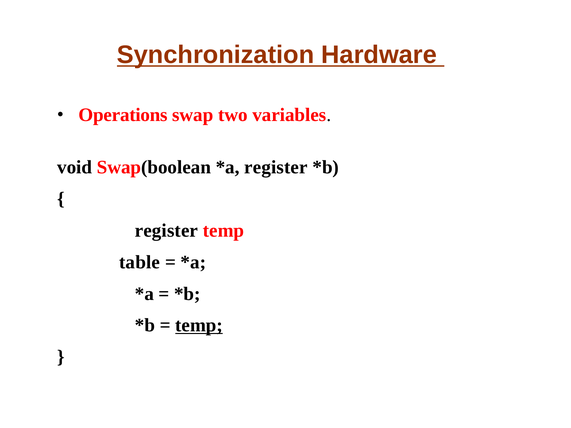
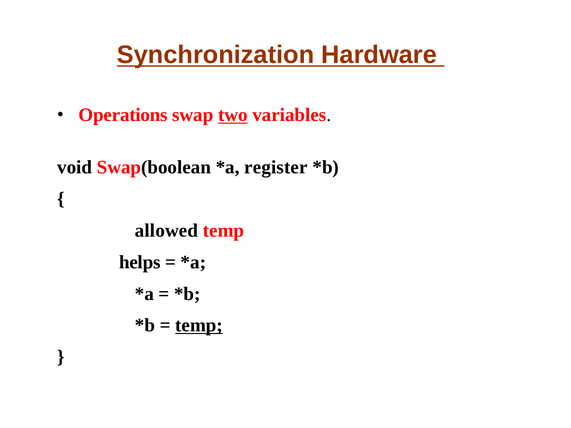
two underline: none -> present
register at (166, 231): register -> allowed
table: table -> helps
